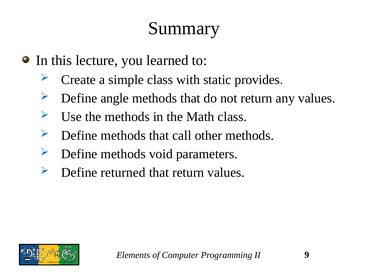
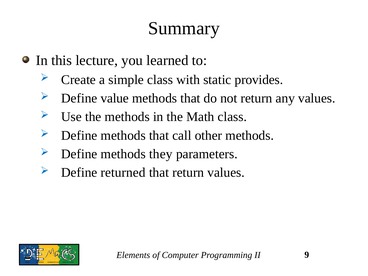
angle: angle -> value
void: void -> they
